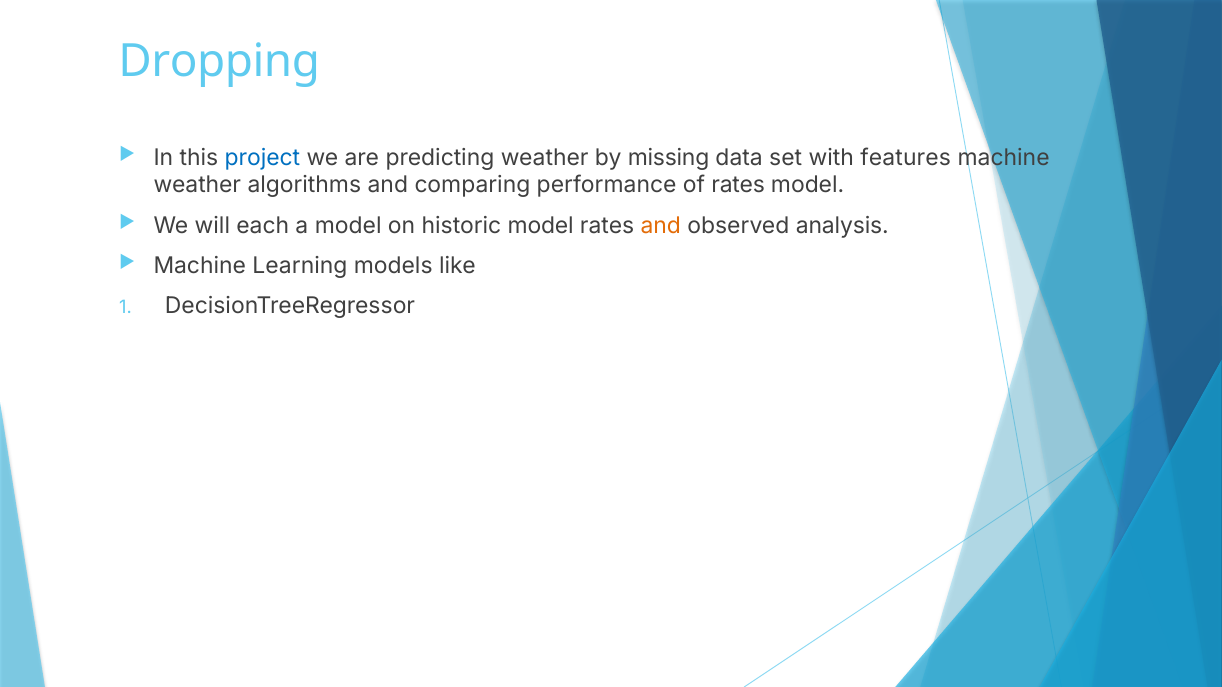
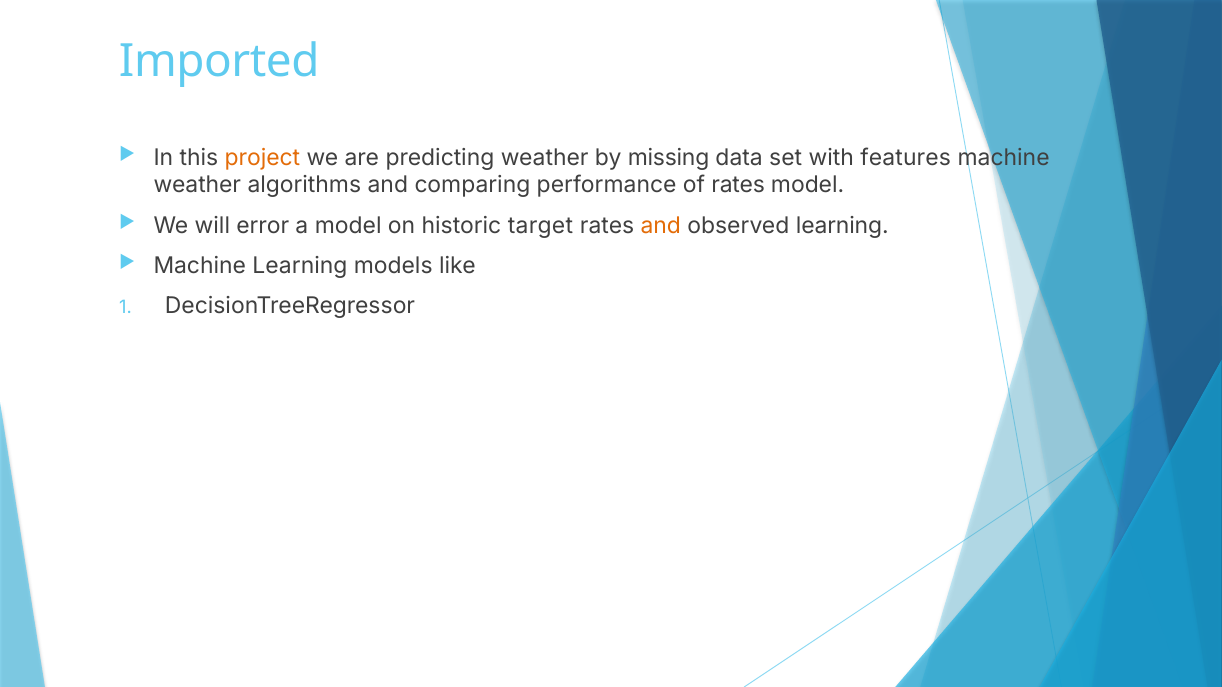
Dropping: Dropping -> Imported
project colour: blue -> orange
each: each -> error
historic model: model -> target
observed analysis: analysis -> learning
